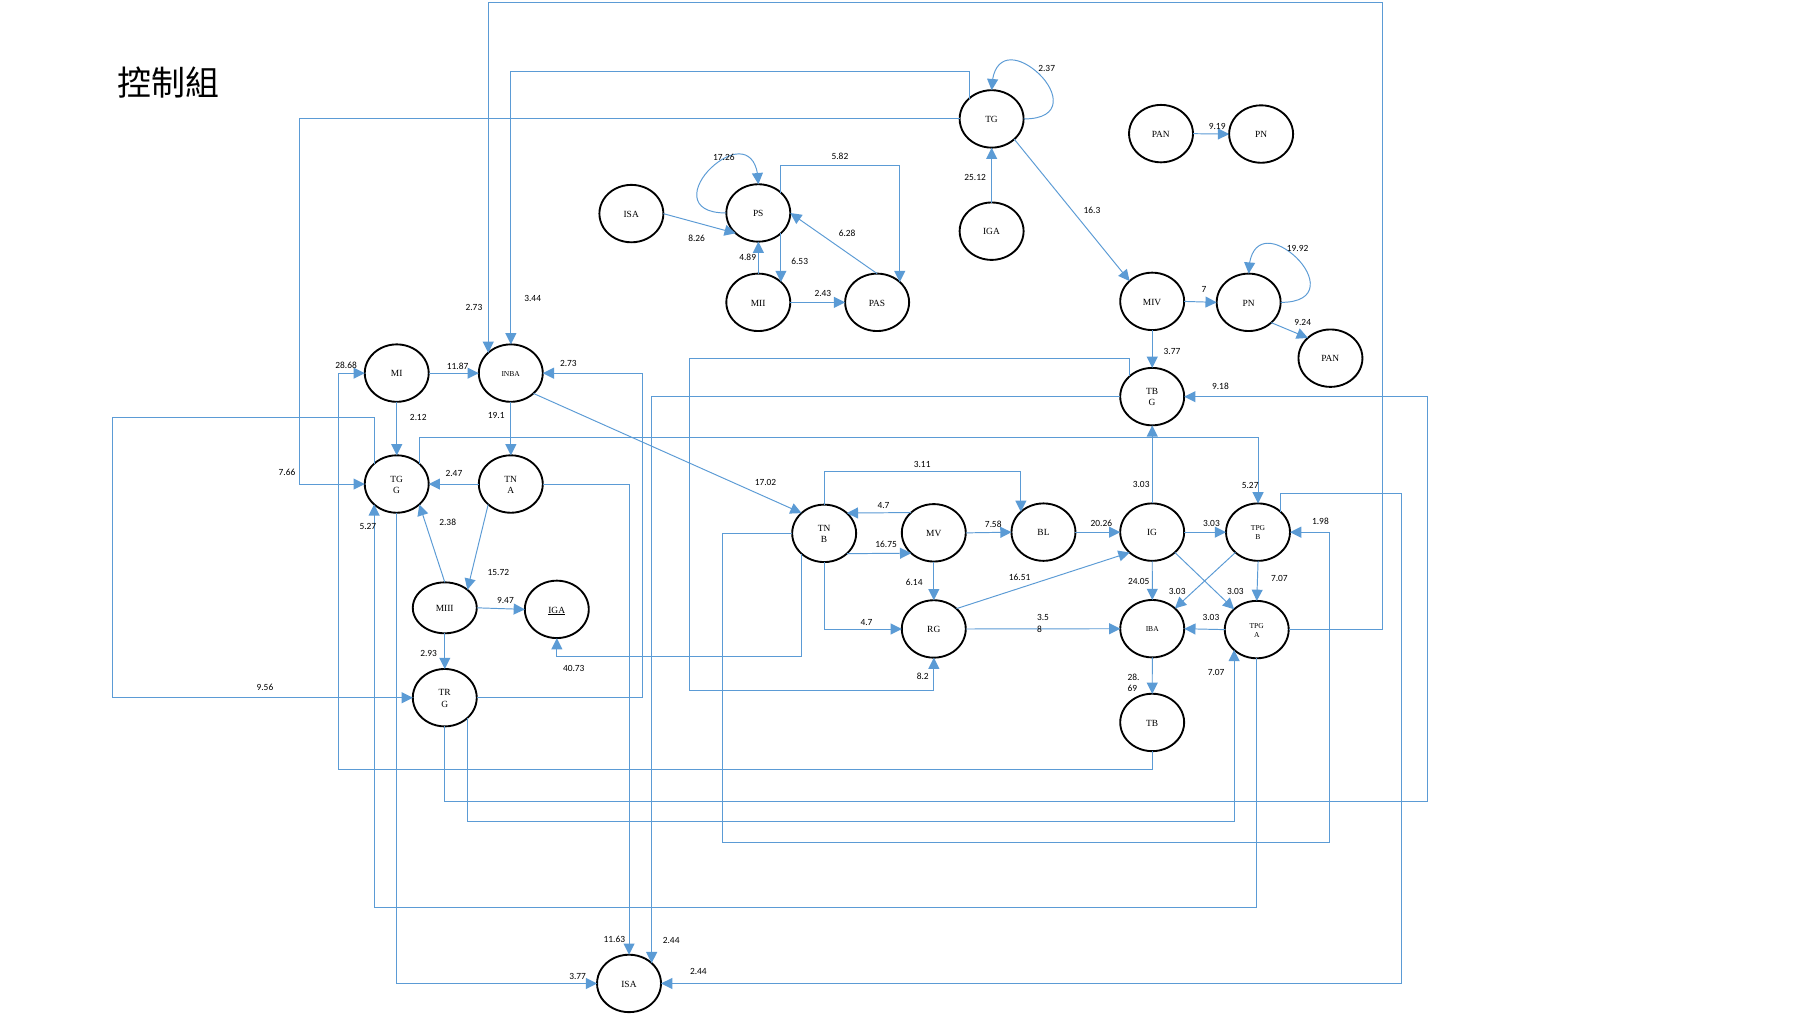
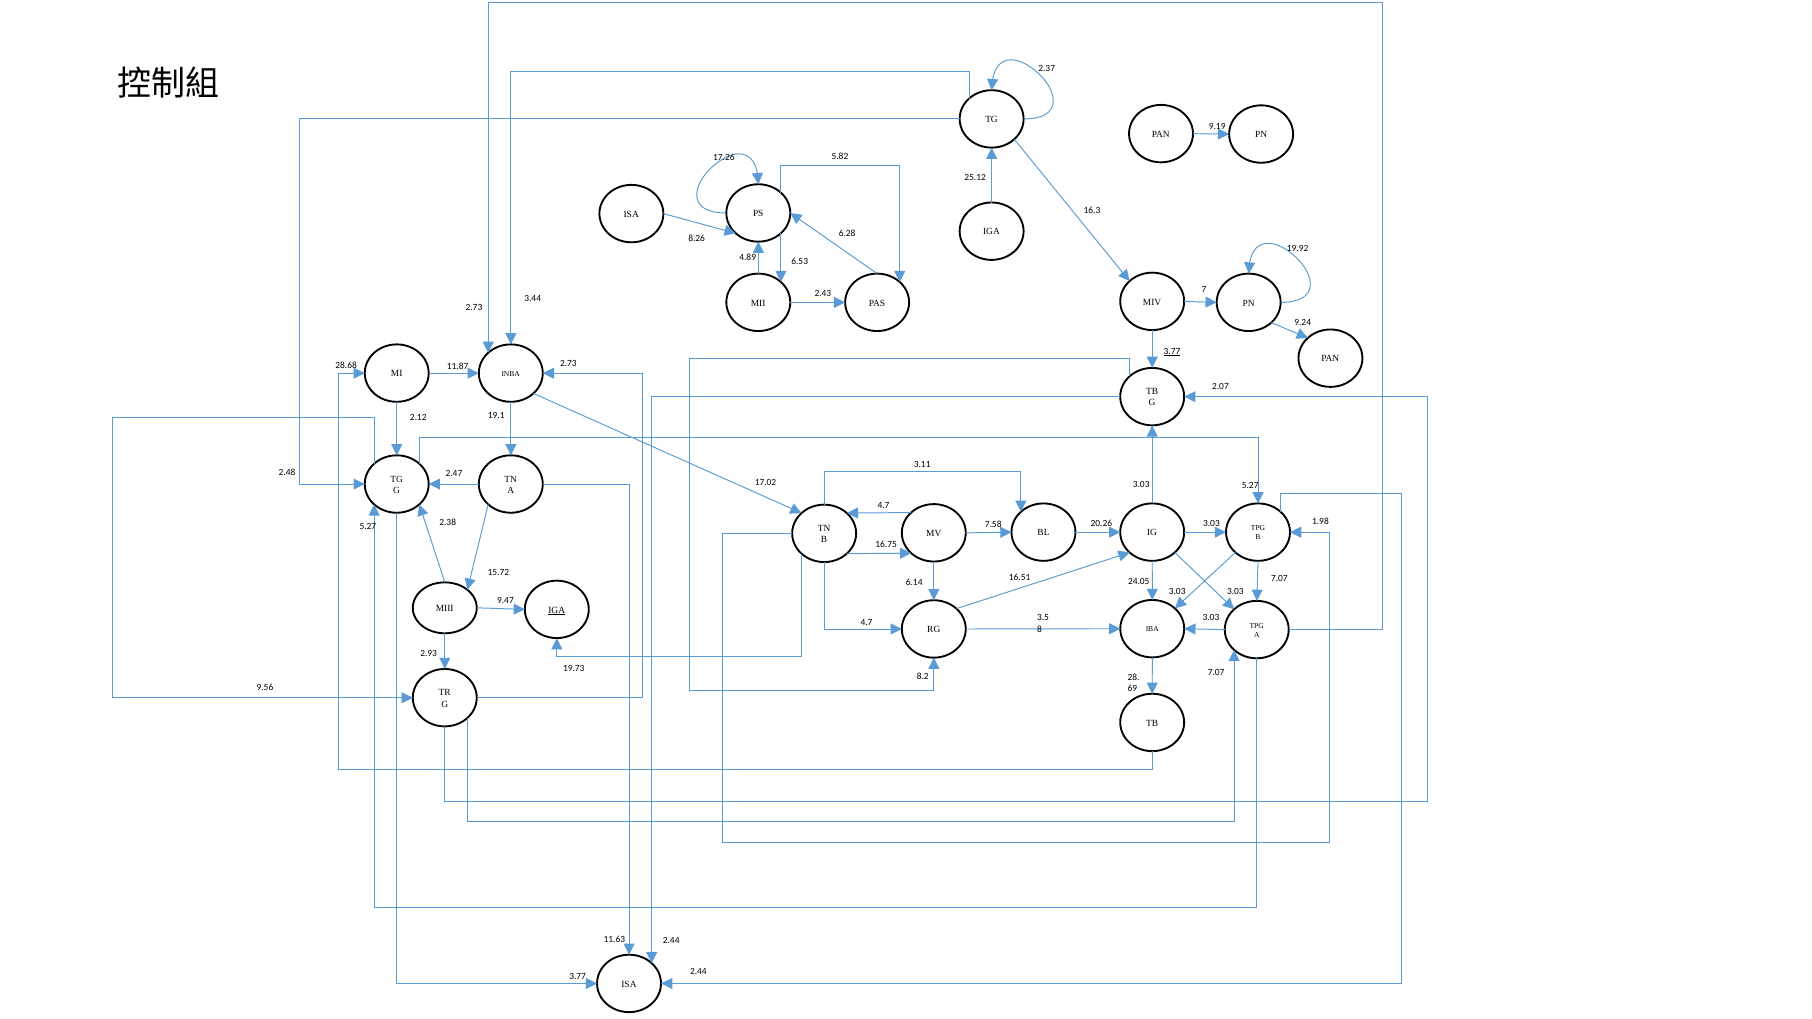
3.77 at (1172, 352) underline: none -> present
9.18: 9.18 -> 2.07
7.66: 7.66 -> 2.48
40.73: 40.73 -> 19.73
